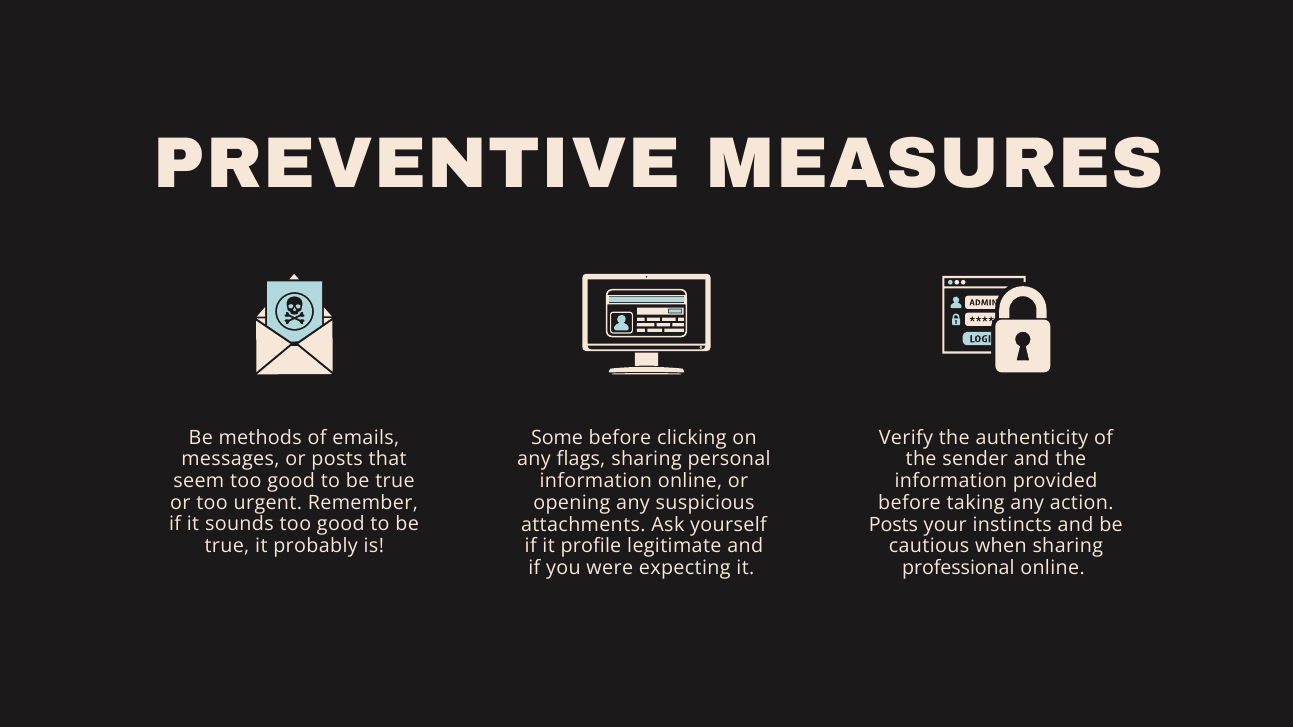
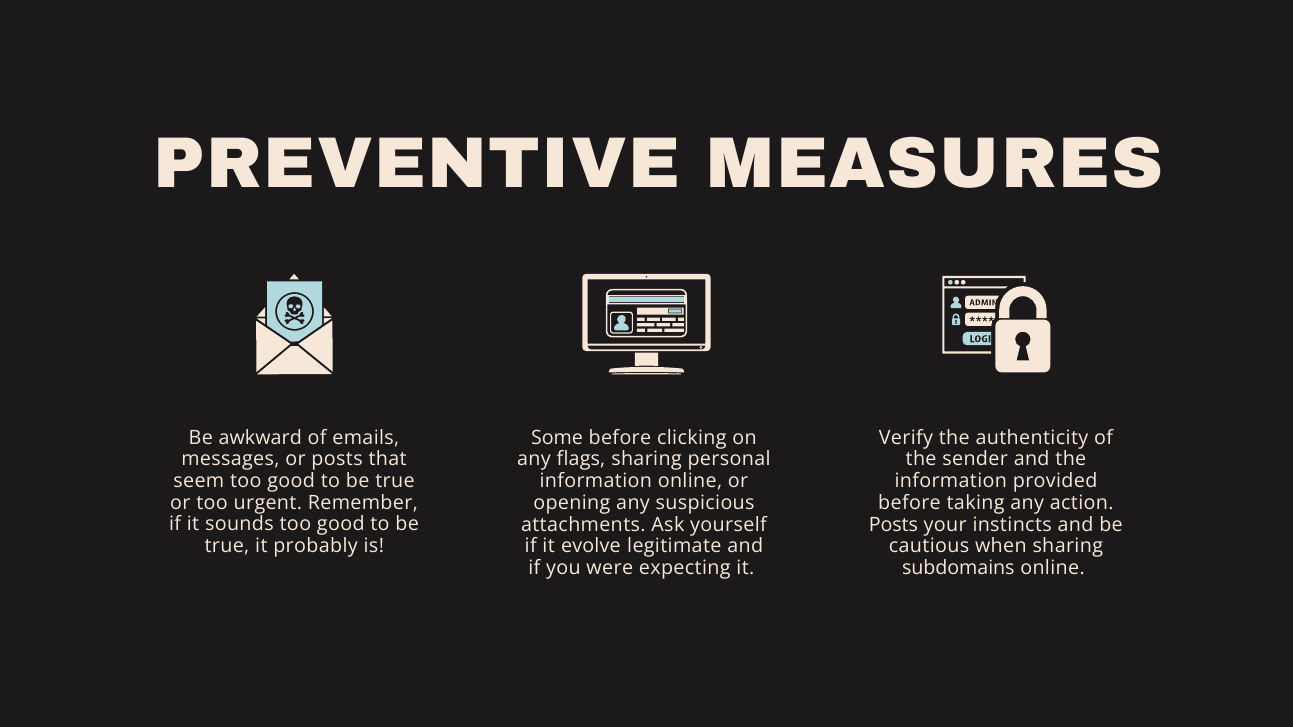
methods: methods -> awkward
profile: profile -> evolve
professional: professional -> subdomains
